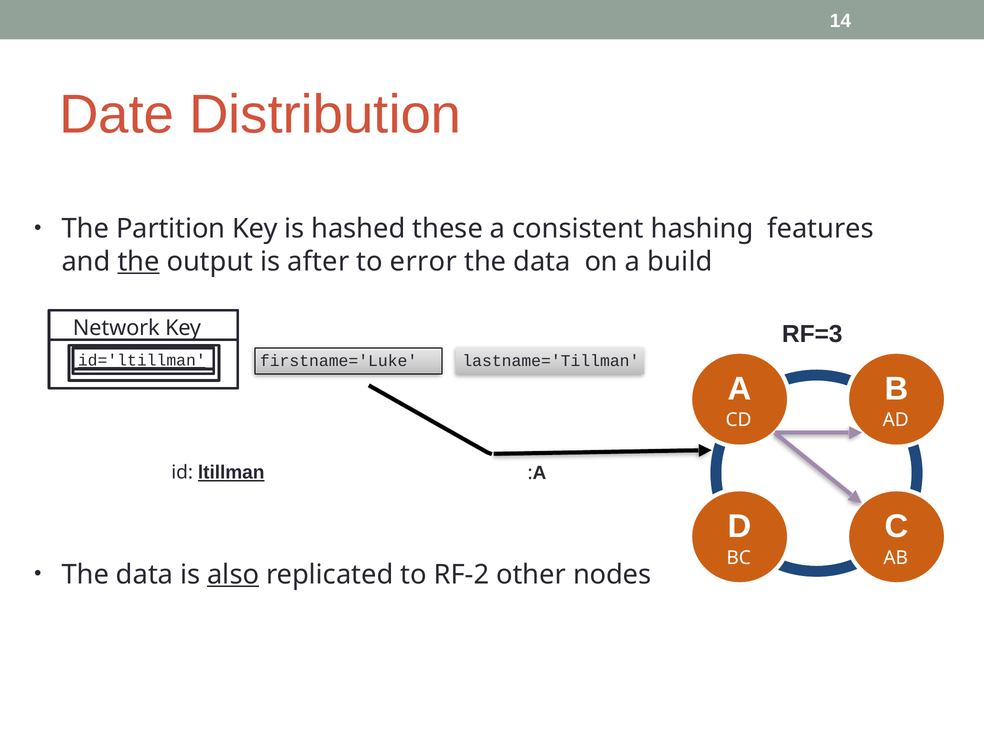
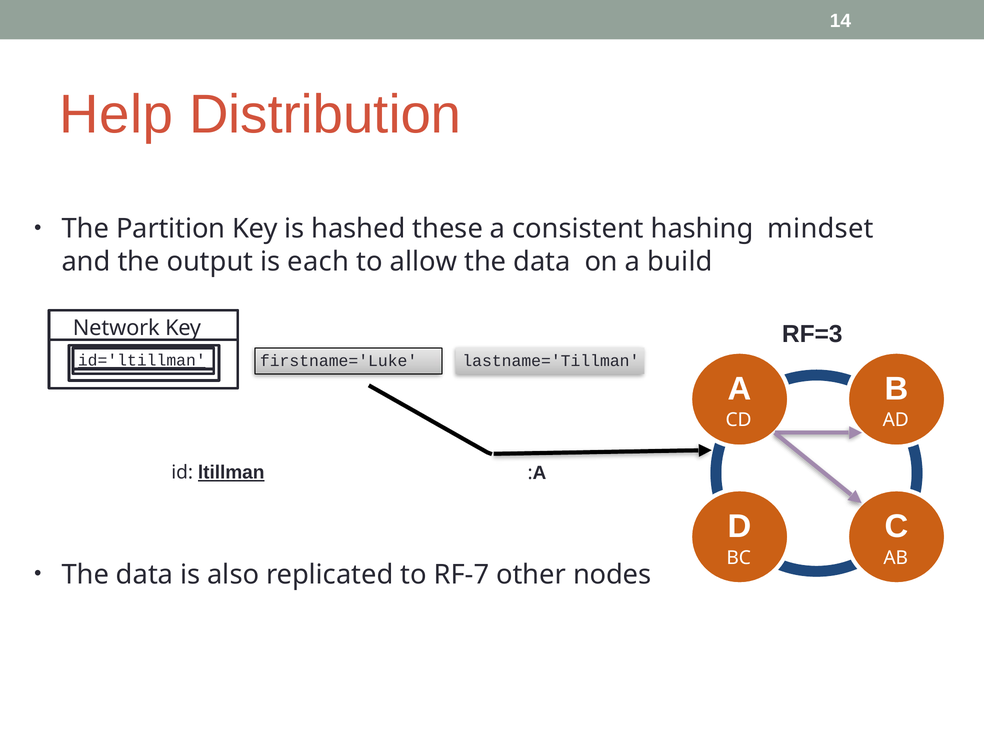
Date: Date -> Help
features: features -> mindset
the at (139, 262) underline: present -> none
after: after -> each
error: error -> allow
also underline: present -> none
RF-2: RF-2 -> RF-7
